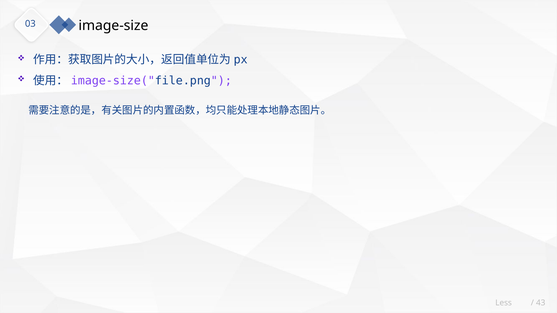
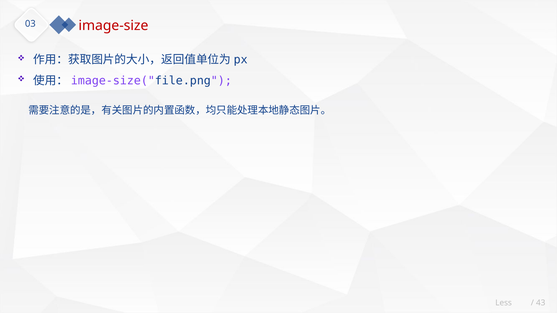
image-size colour: black -> red
